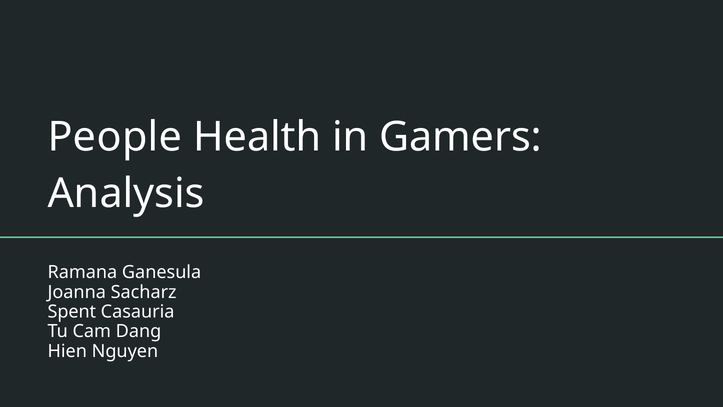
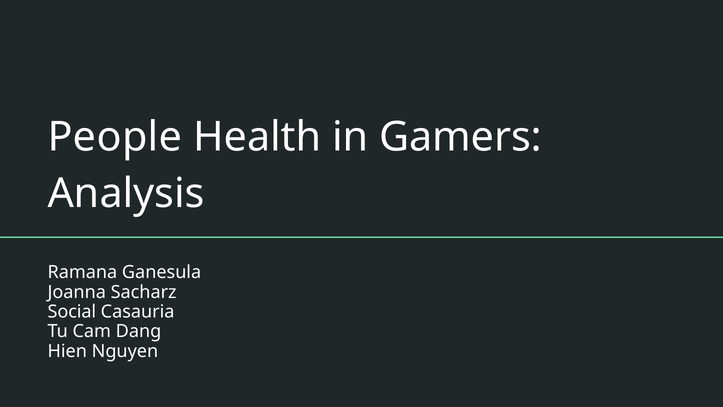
Spent: Spent -> Social
